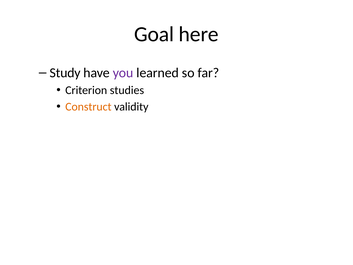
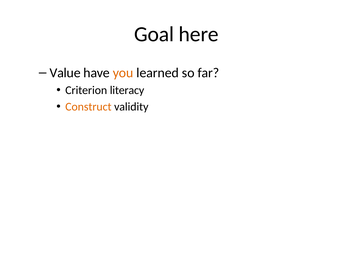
Study: Study -> Value
you colour: purple -> orange
studies: studies -> literacy
